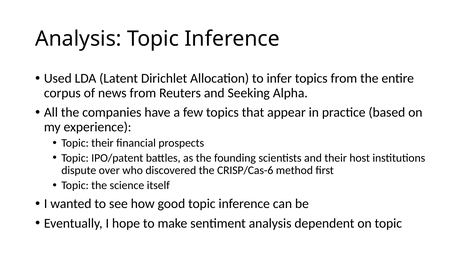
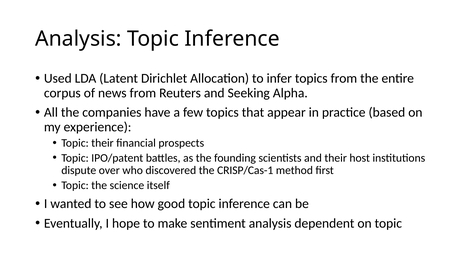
CRISP/Cas-6: CRISP/Cas-6 -> CRISP/Cas-1
